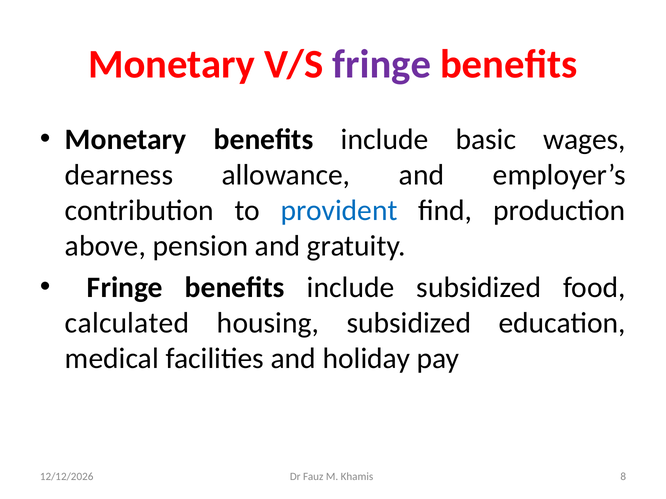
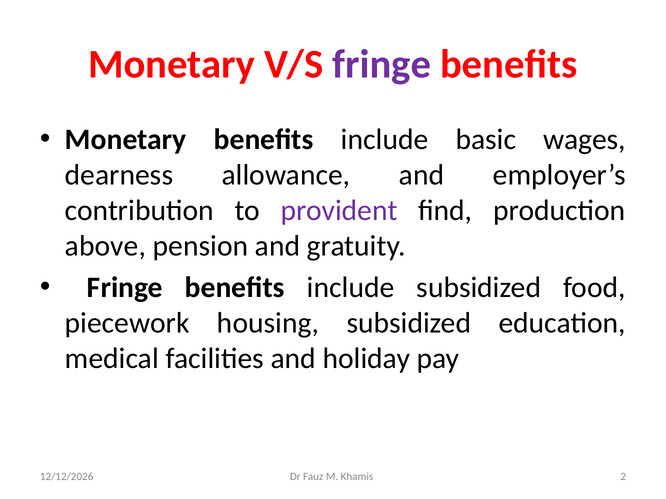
provident colour: blue -> purple
calculated: calculated -> piecework
8: 8 -> 2
